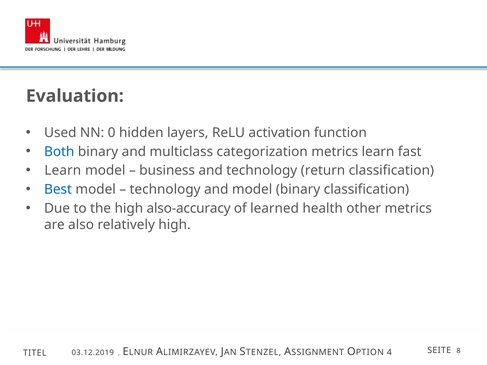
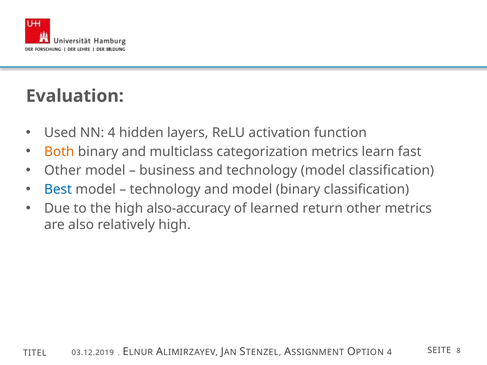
NN 0: 0 -> 4
Both colour: blue -> orange
Learn at (63, 171): Learn -> Other
technology return: return -> model
health: health -> return
